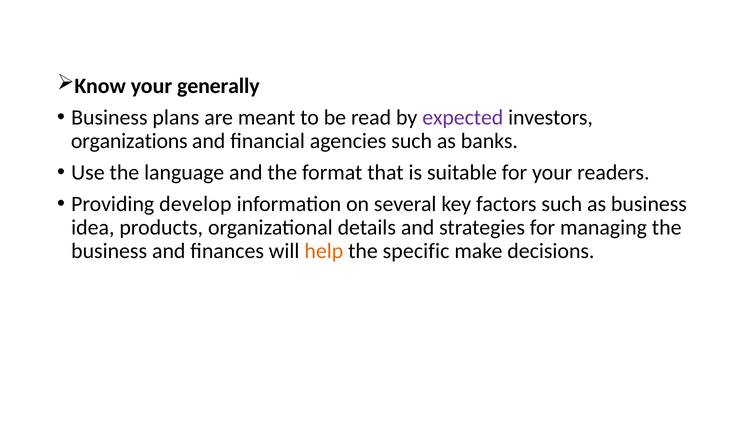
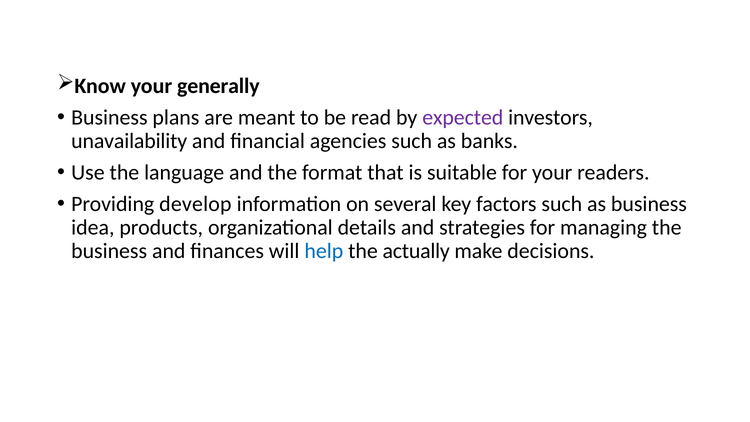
organizations: organizations -> unavailability
help colour: orange -> blue
specific: specific -> actually
